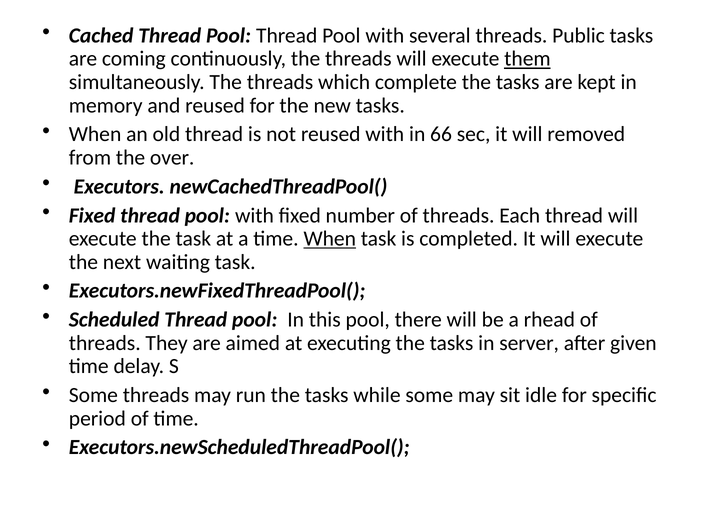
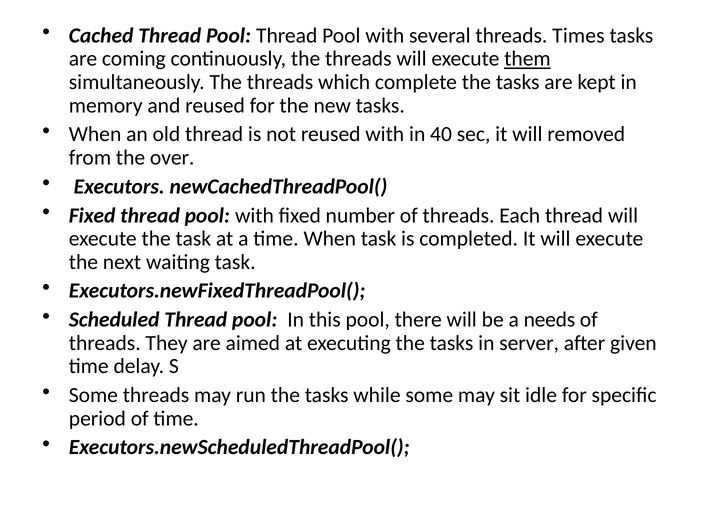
Public: Public -> Times
66: 66 -> 40
When at (330, 239) underline: present -> none
rhead: rhead -> needs
